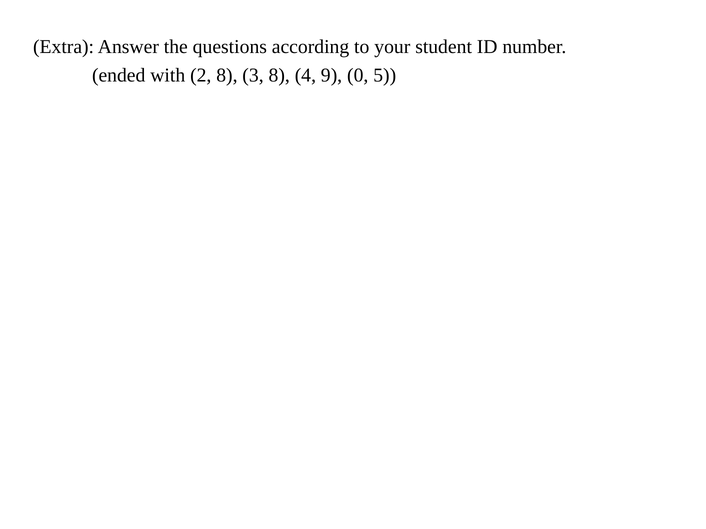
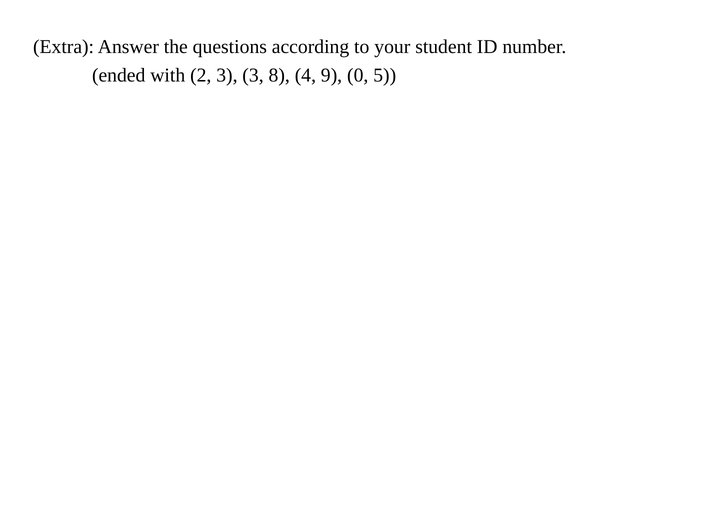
2 8: 8 -> 3
